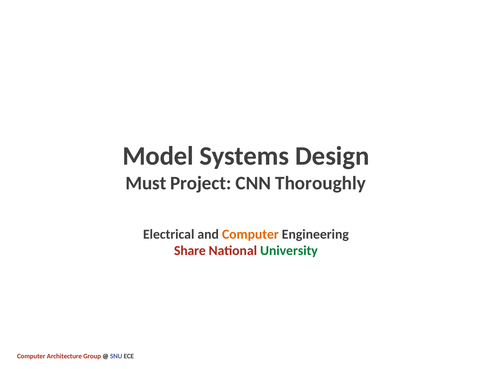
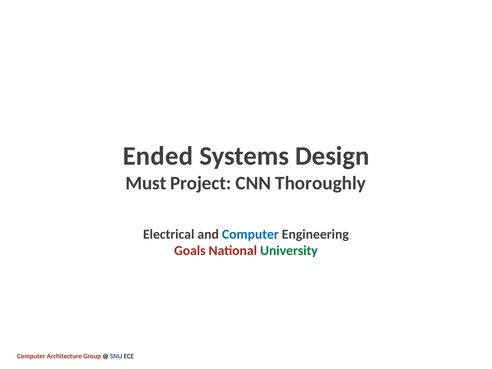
Model: Model -> Ended
Computer at (250, 234) colour: orange -> blue
Share: Share -> Goals
